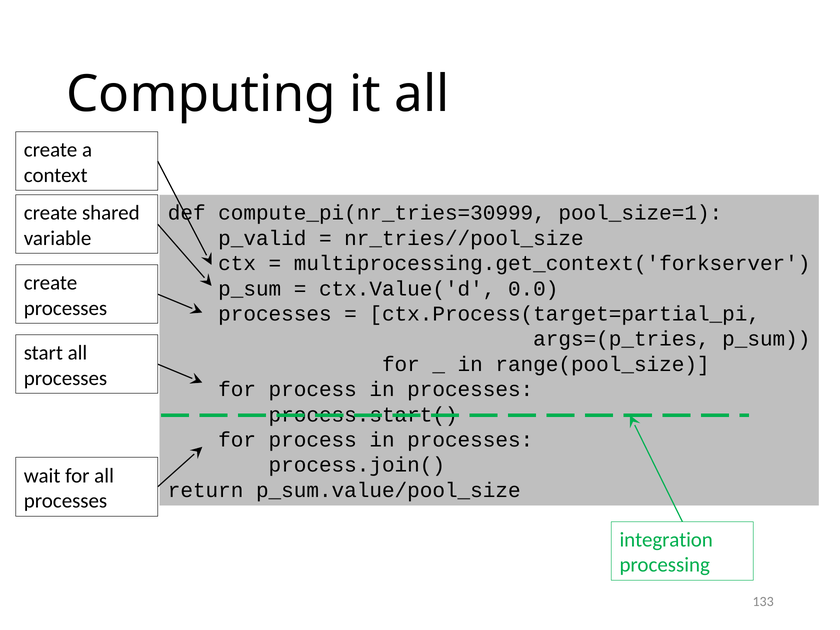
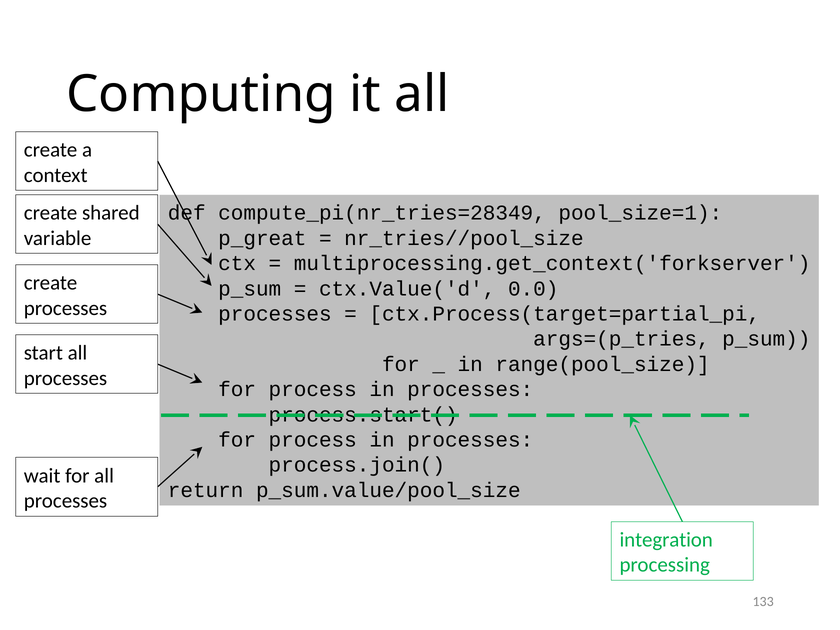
compute_pi(nr_tries=30999: compute_pi(nr_tries=30999 -> compute_pi(nr_tries=28349
p_valid: p_valid -> p_great
